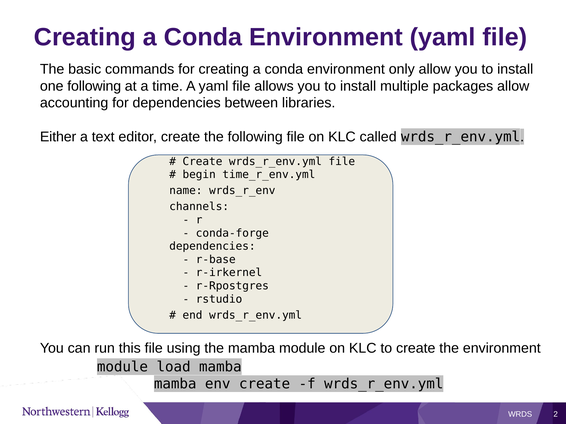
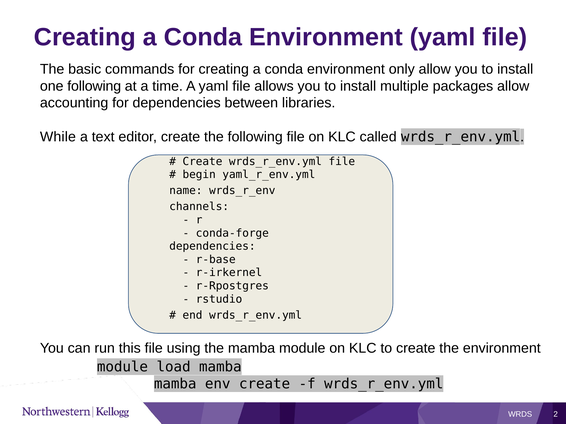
Either: Either -> While
time_r_env.yml: time_r_env.yml -> yaml_r_env.yml
